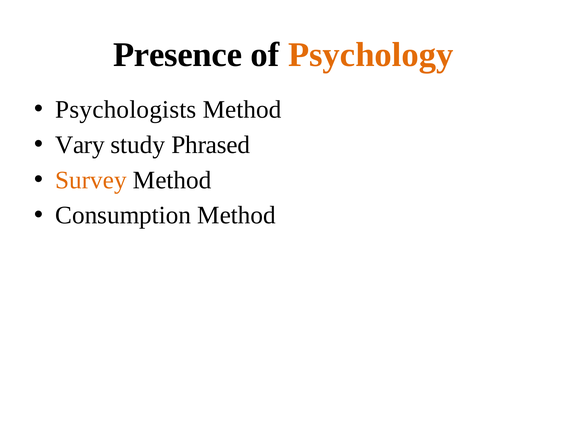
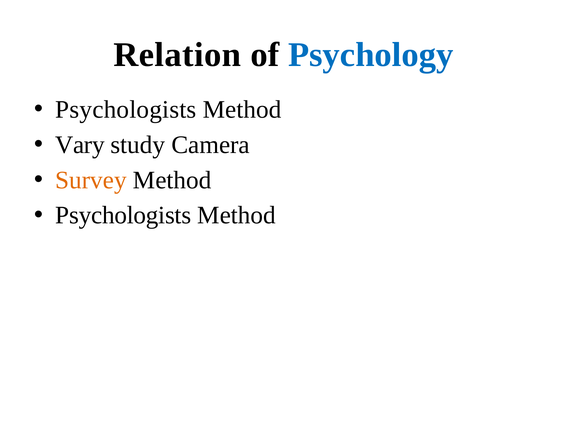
Presence: Presence -> Relation
Psychology colour: orange -> blue
Phrased: Phrased -> Camera
Consumption at (123, 215): Consumption -> Psychologists
